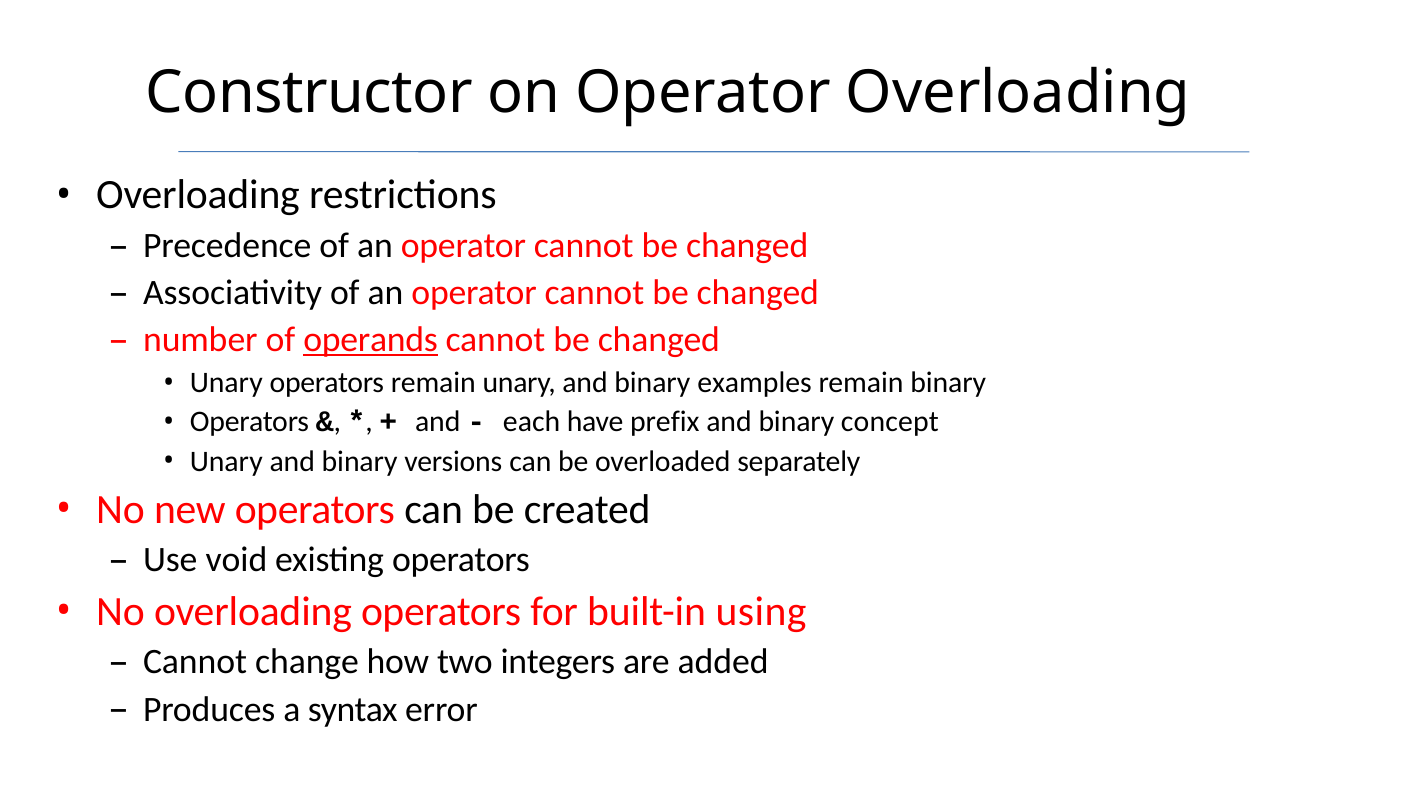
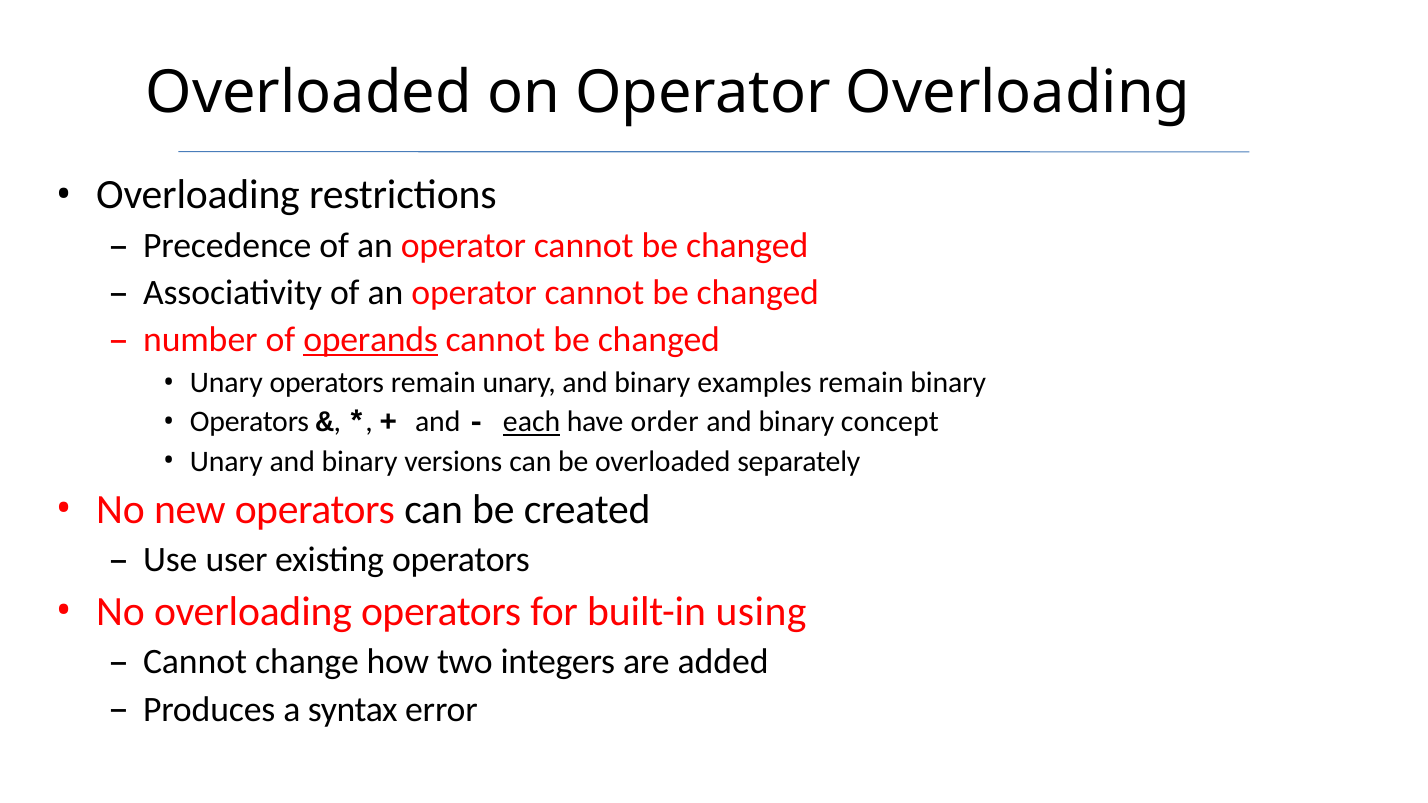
Constructor at (309, 93): Constructor -> Overloaded
each underline: none -> present
prefix: prefix -> order
void: void -> user
